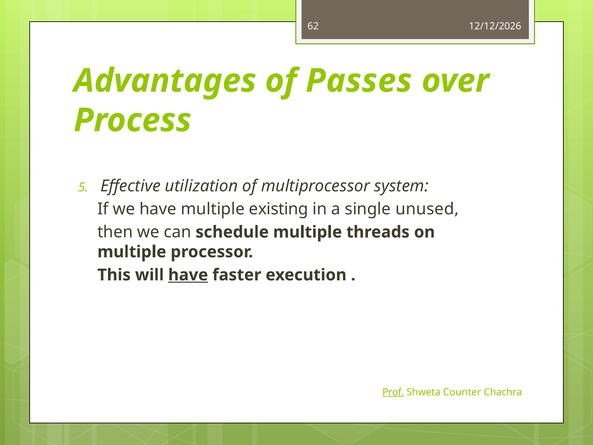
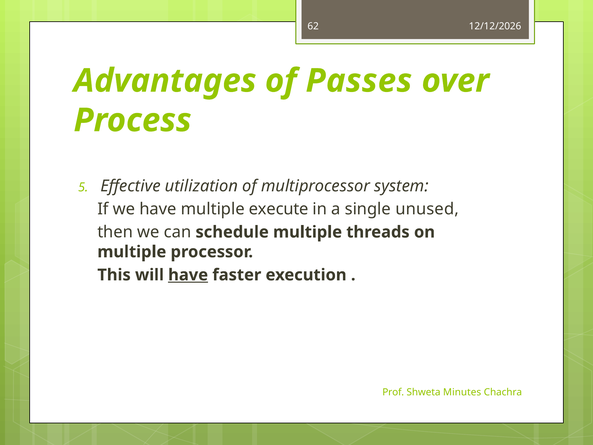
existing: existing -> execute
Prof underline: present -> none
Counter: Counter -> Minutes
